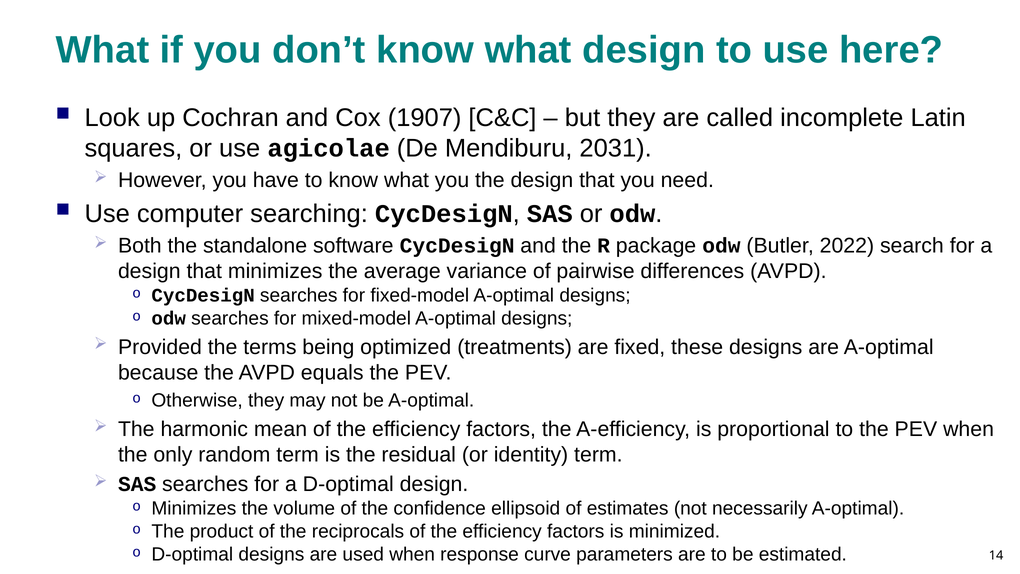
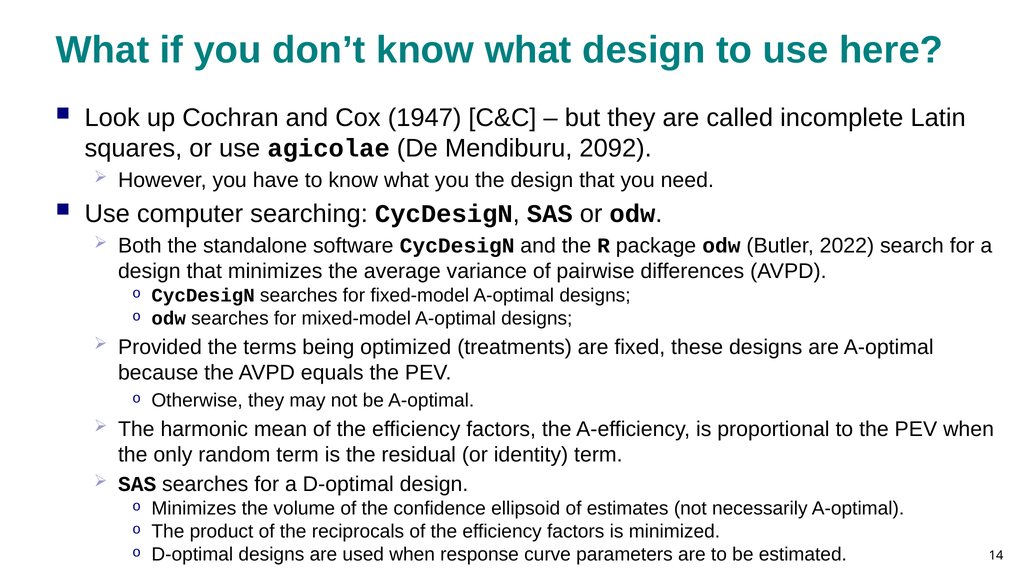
1907: 1907 -> 1947
2031: 2031 -> 2092
